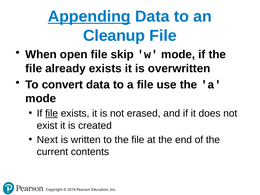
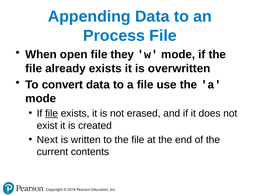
Appending underline: present -> none
Cleanup: Cleanup -> Process
skip: skip -> they
